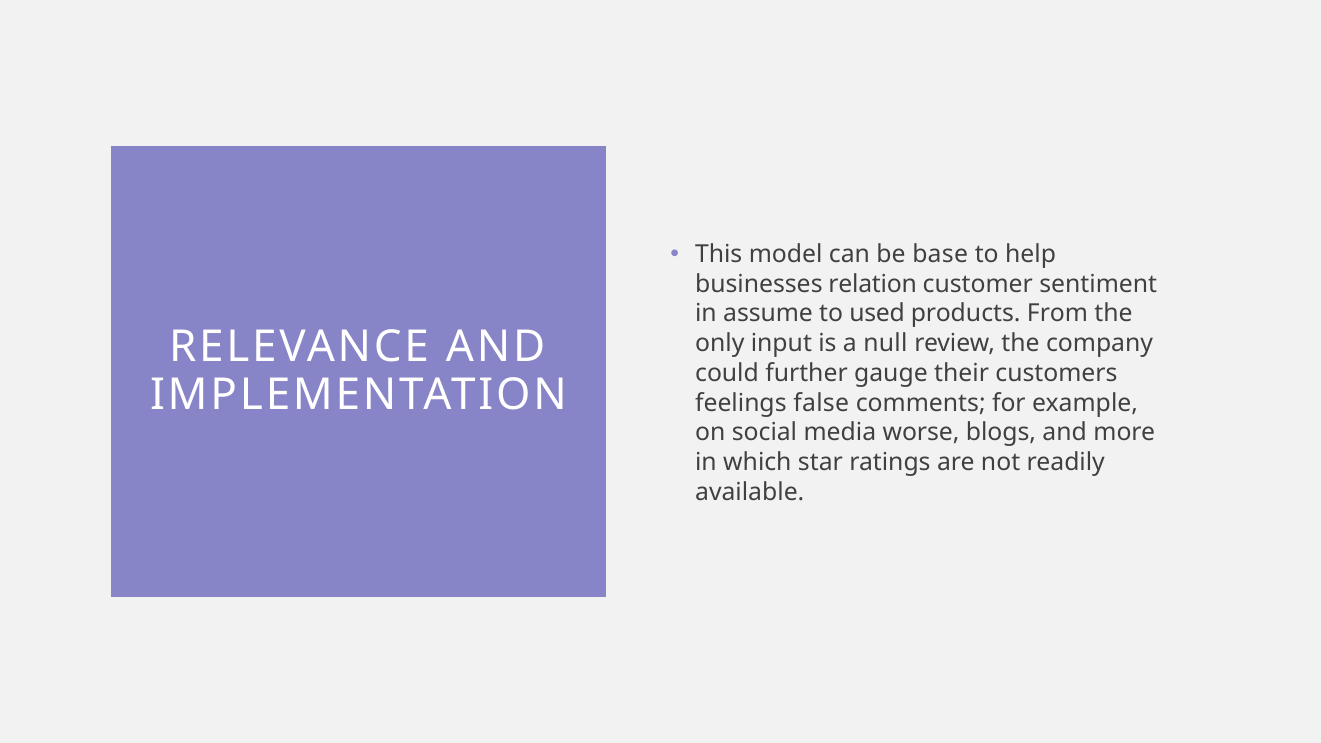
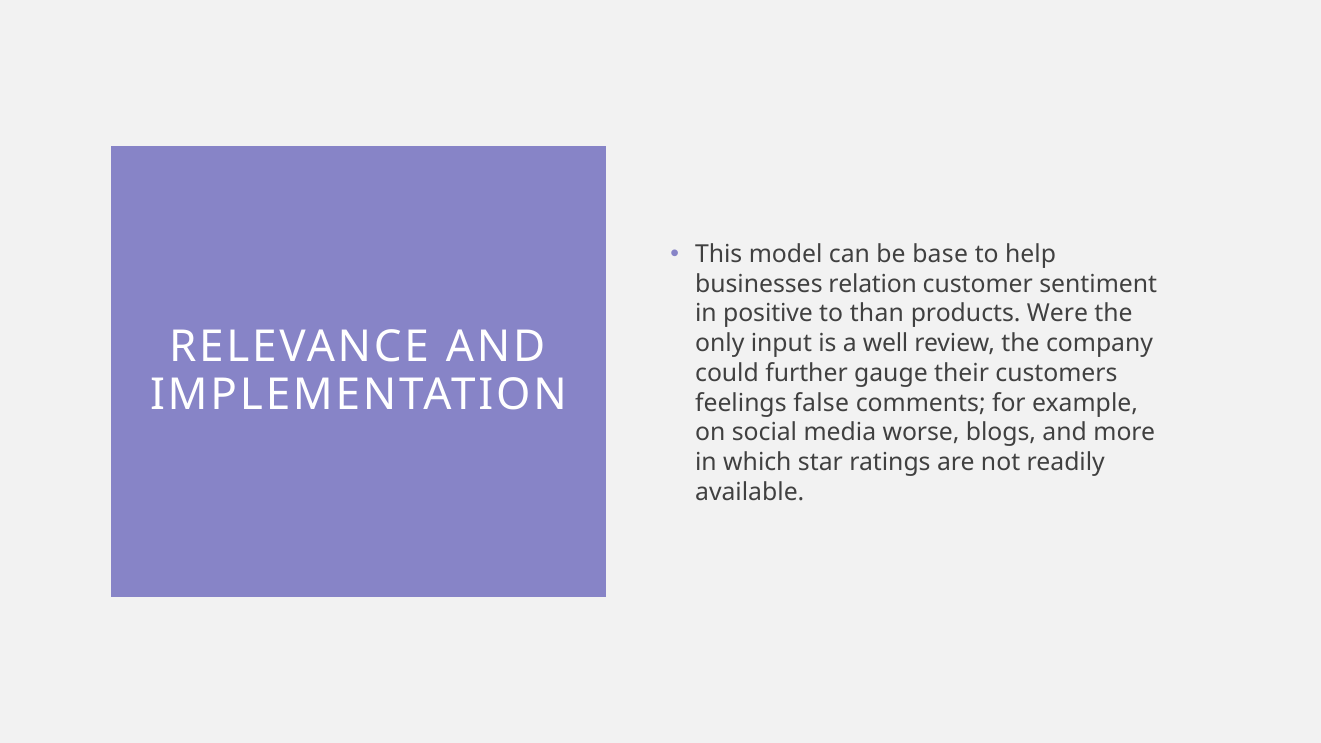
assume: assume -> positive
used: used -> than
From: From -> Were
null: null -> well
